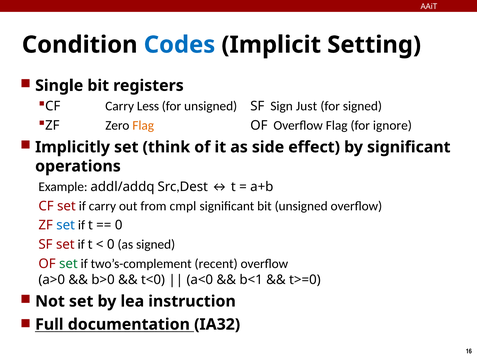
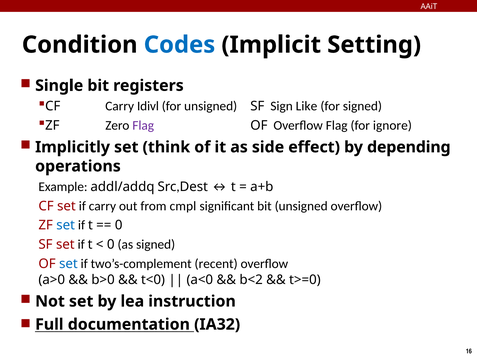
Less: Less -> Idivl
Just: Just -> Like
Flag at (143, 125) colour: orange -> purple
by significant: significant -> depending
set at (68, 264) colour: green -> blue
b<1: b<1 -> b<2
